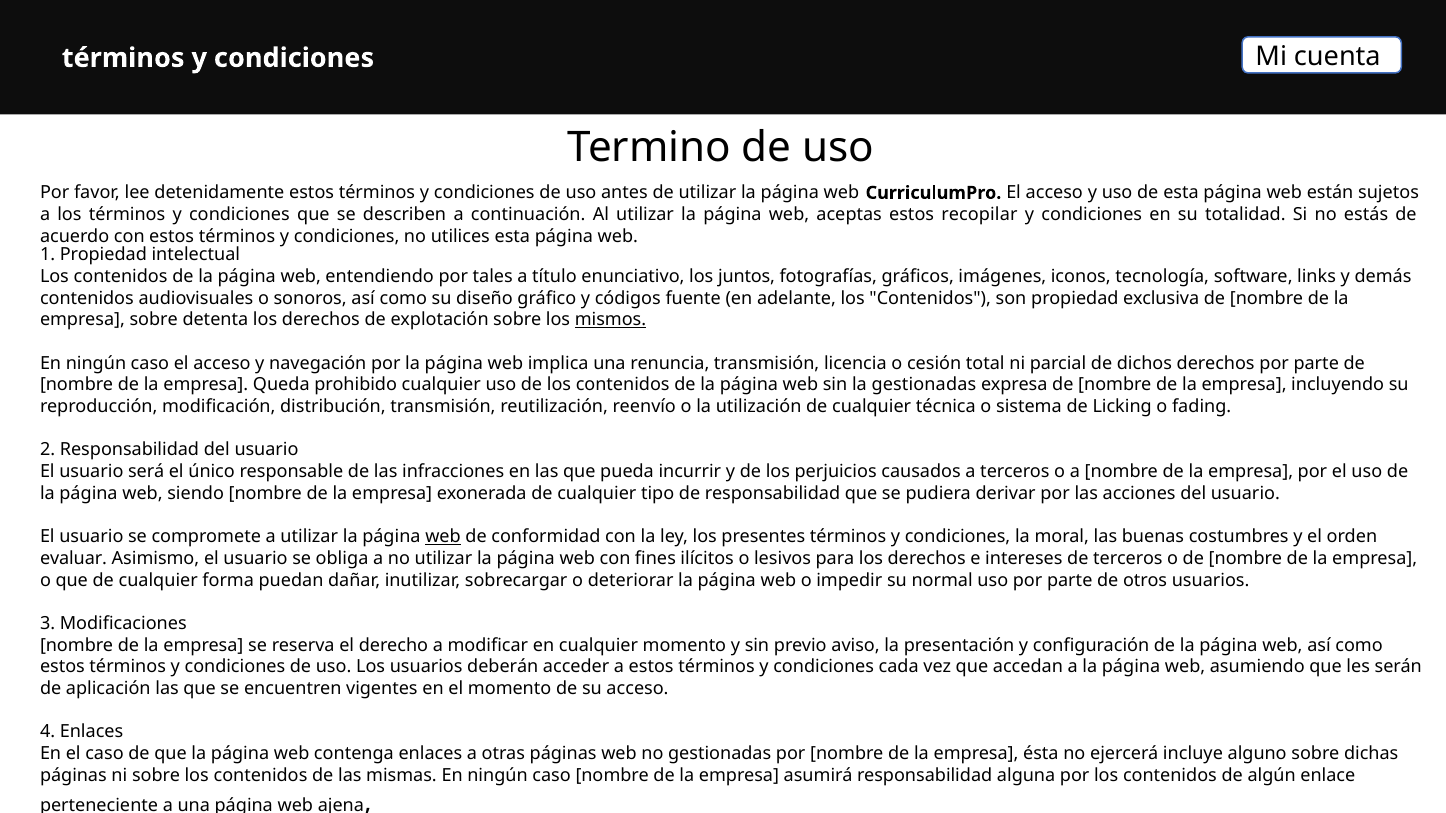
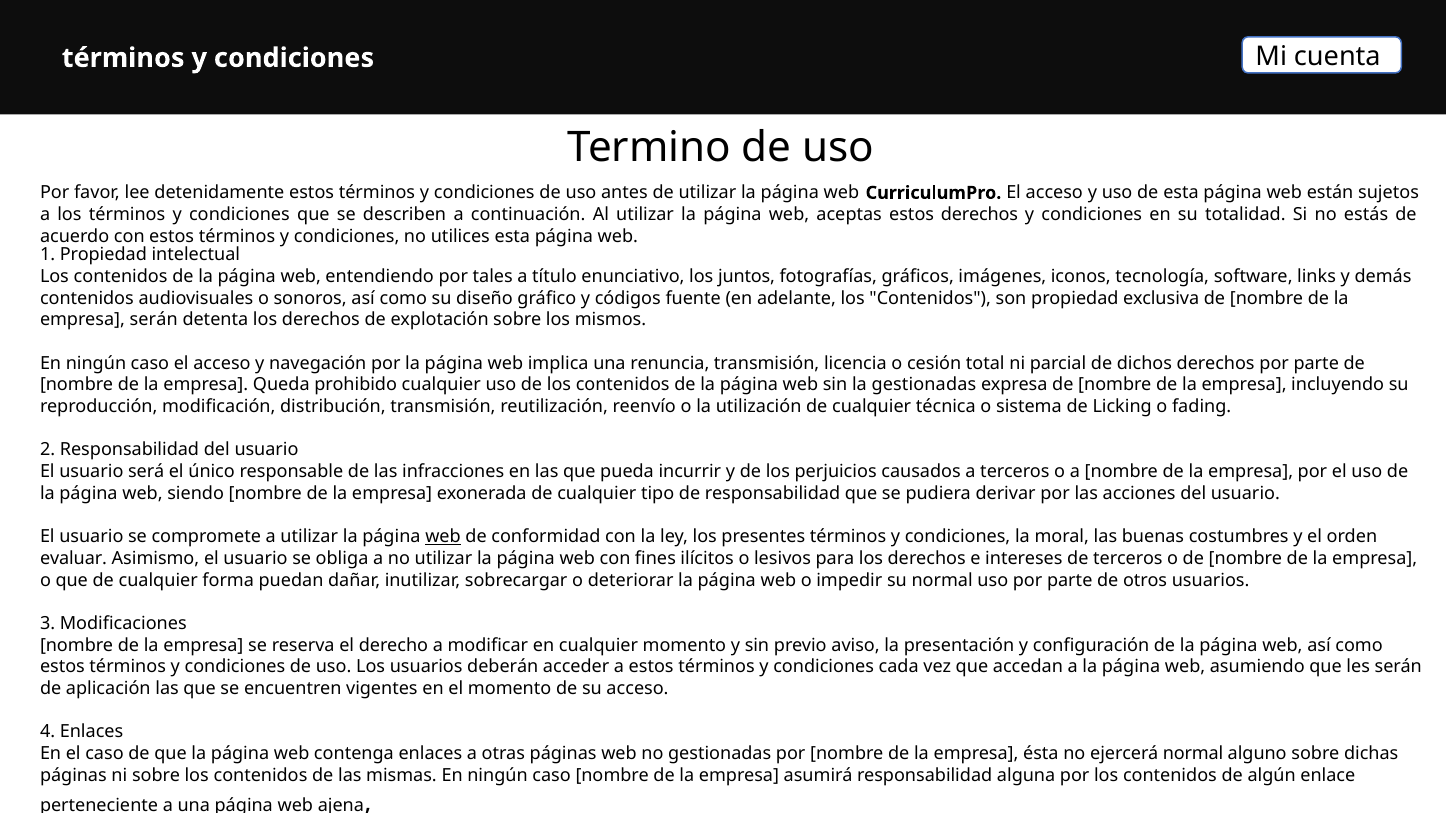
estos recopilar: recopilar -> derechos
empresa sobre: sobre -> serán
mismos underline: present -> none
ejercerá incluye: incluye -> normal
